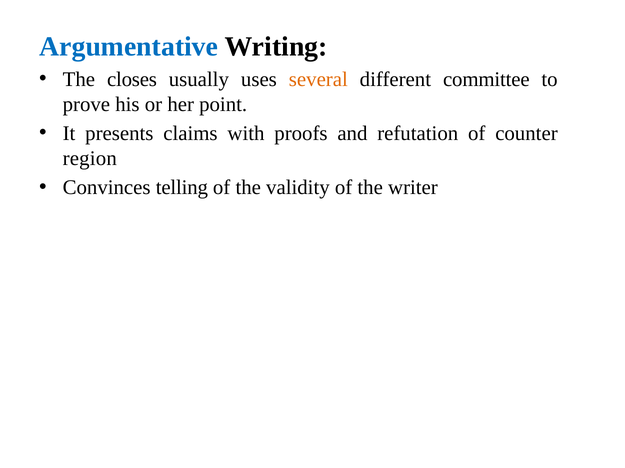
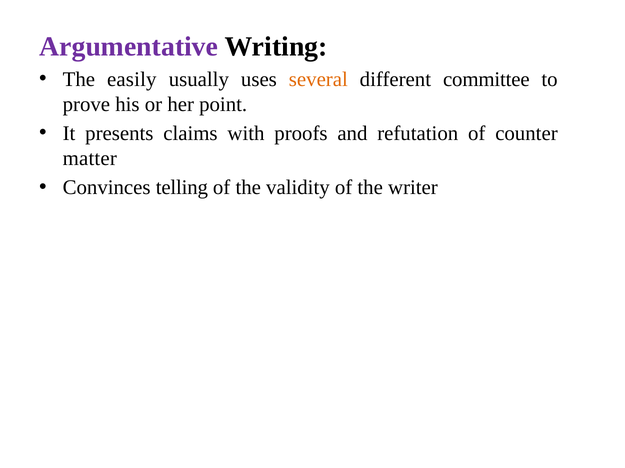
Argumentative colour: blue -> purple
closes: closes -> easily
region: region -> matter
